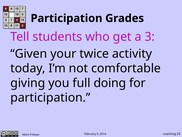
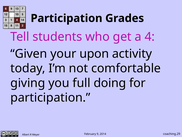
3: 3 -> 4
twice: twice -> upon
